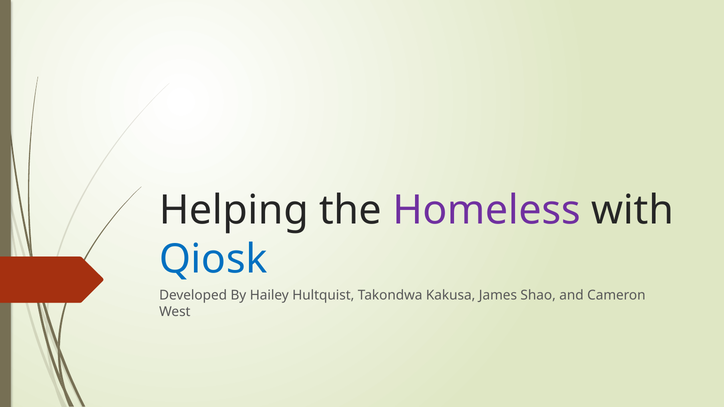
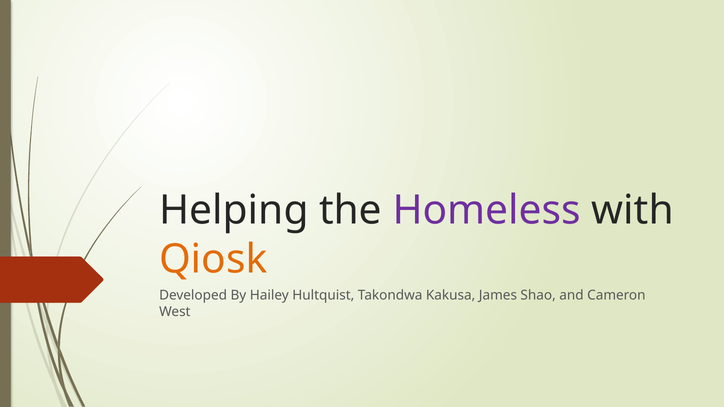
Qiosk colour: blue -> orange
